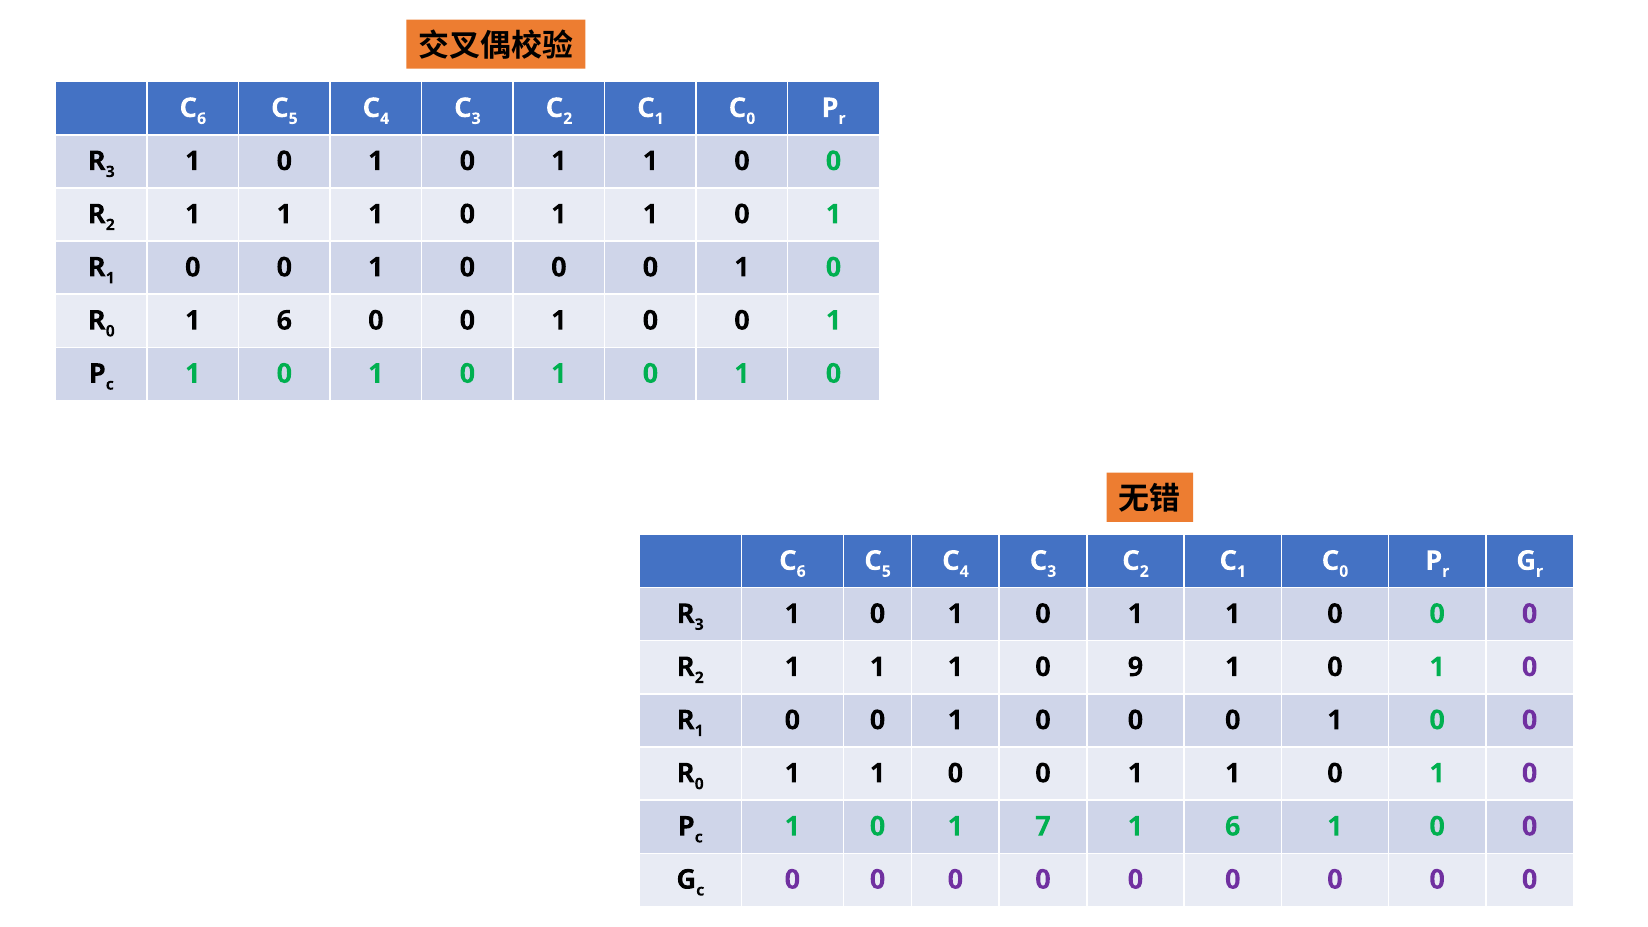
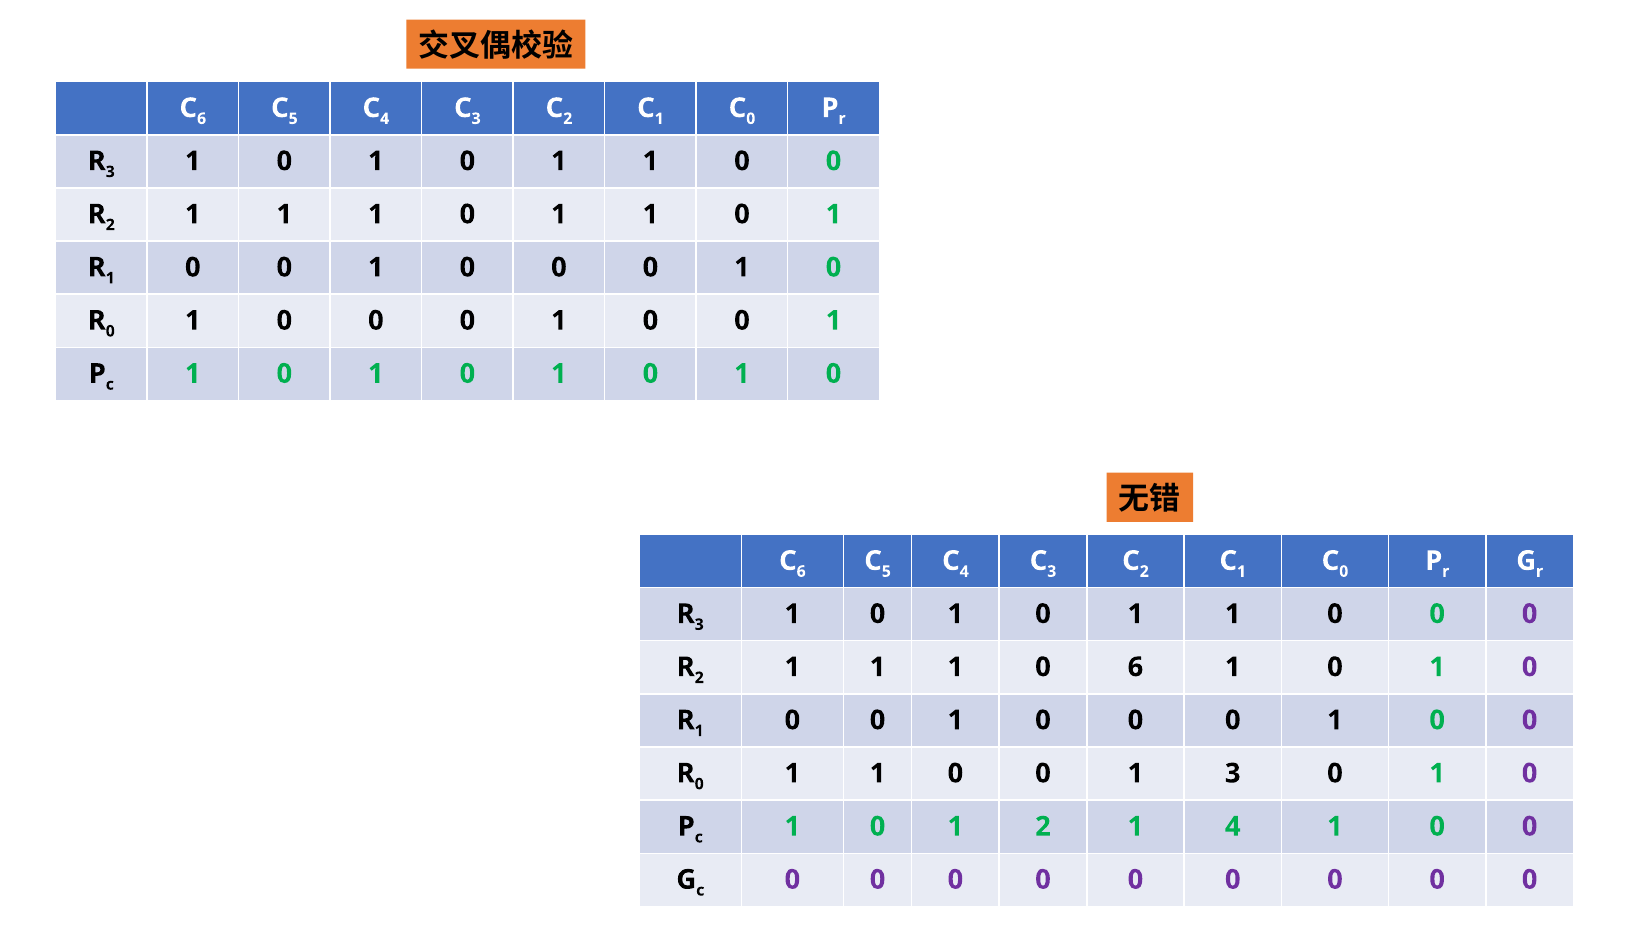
6 at (284, 321): 6 -> 0
0 9: 9 -> 6
0 0 1 1: 1 -> 3
1 7: 7 -> 2
6 at (1233, 827): 6 -> 4
